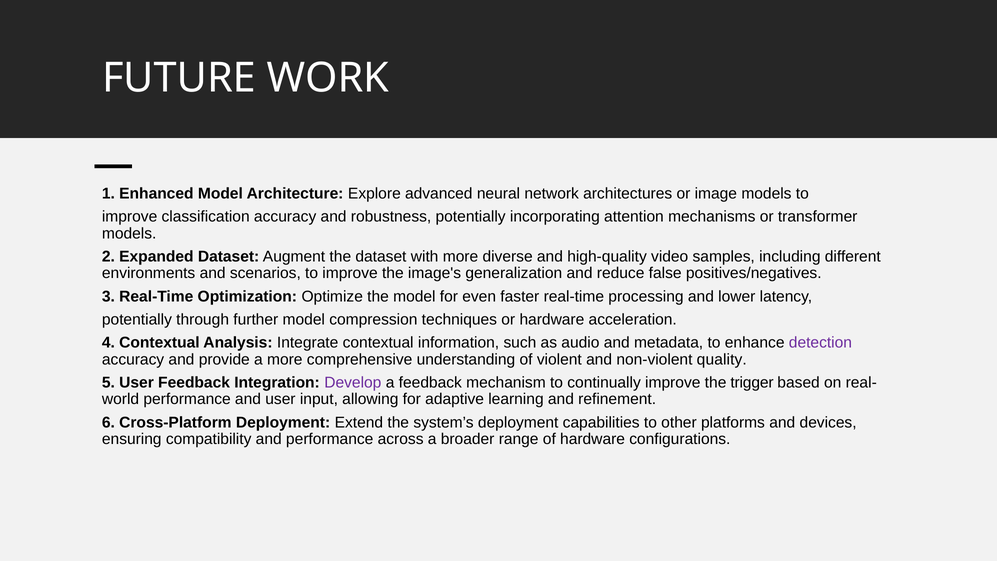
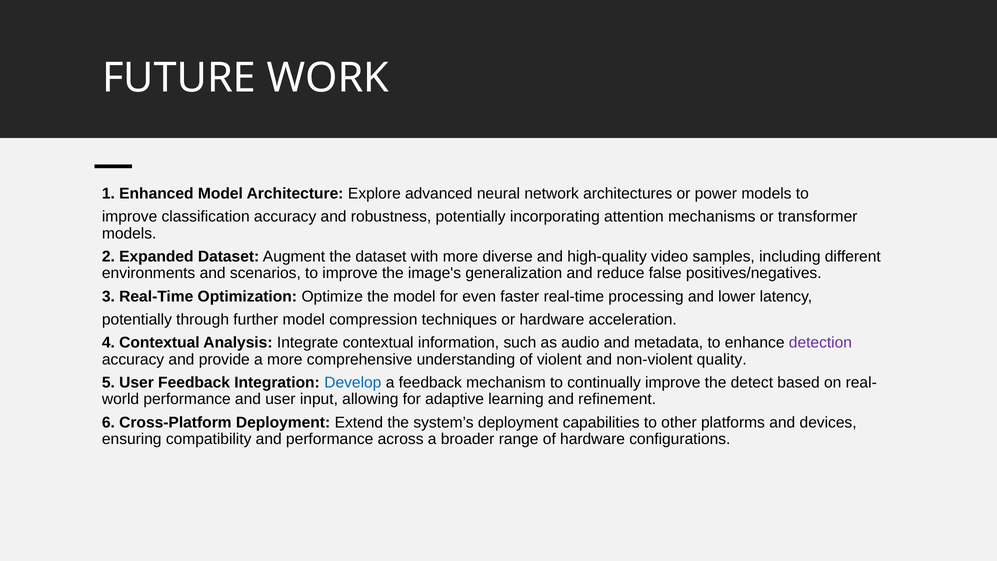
image: image -> power
Develop colour: purple -> blue
trigger: trigger -> detect
